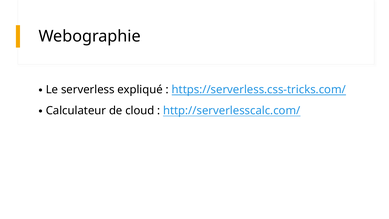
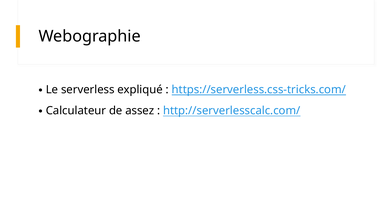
cloud: cloud -> assez
